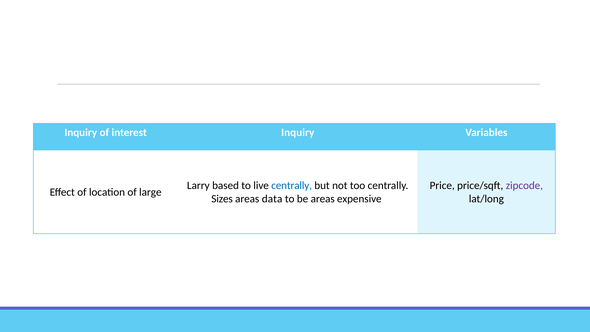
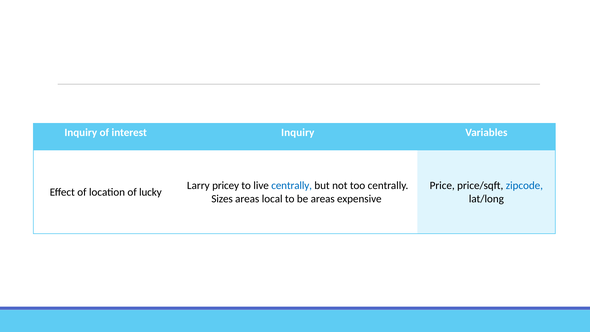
based: based -> pricey
zipcode colour: purple -> blue
large: large -> lucky
data: data -> local
